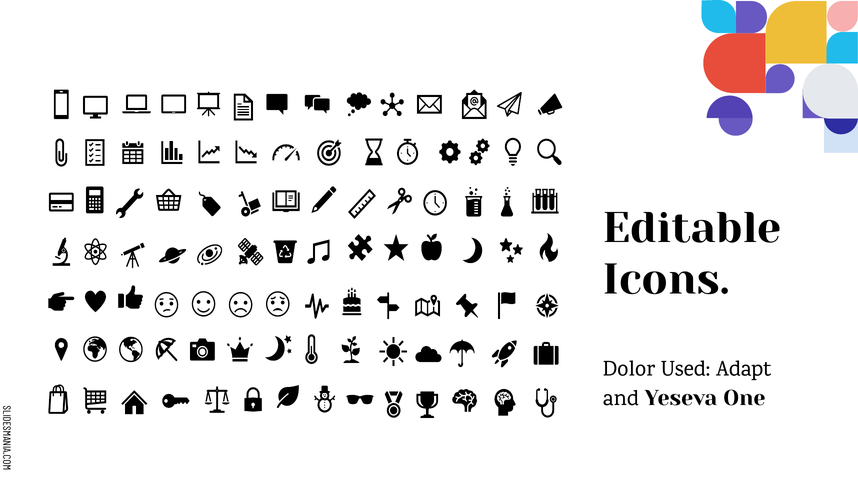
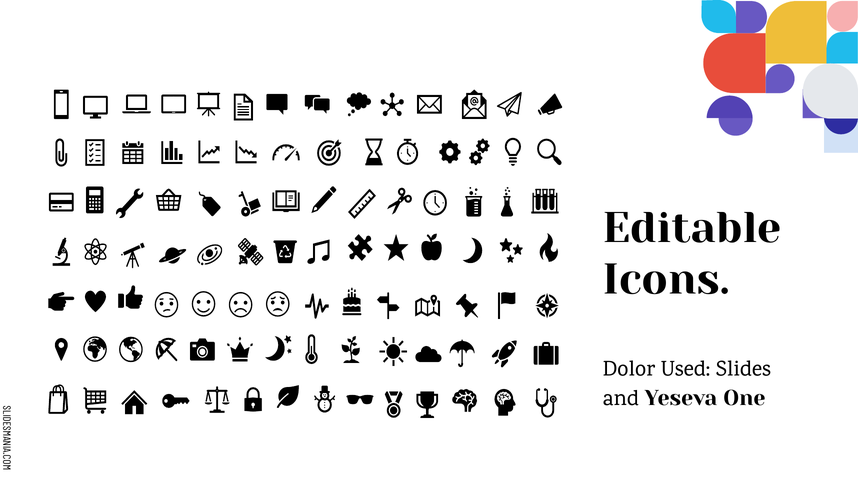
Adapt: Adapt -> Slides
